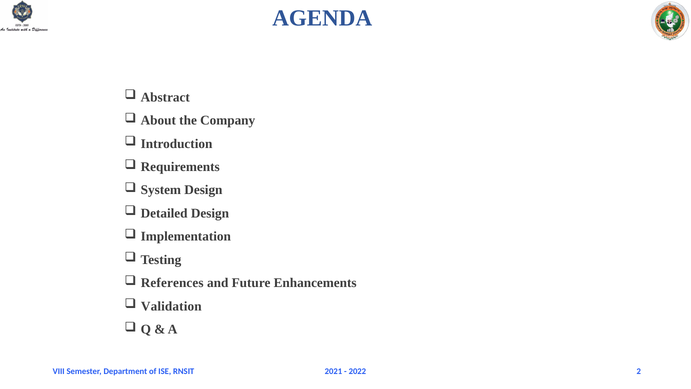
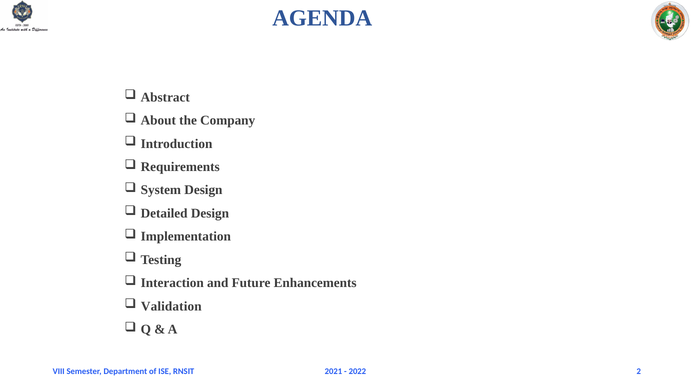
References: References -> Interaction
